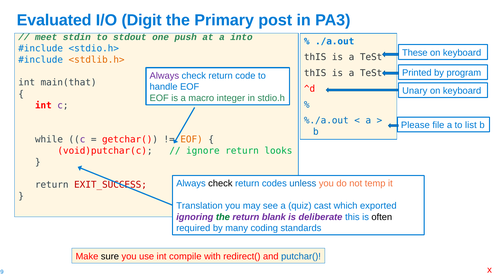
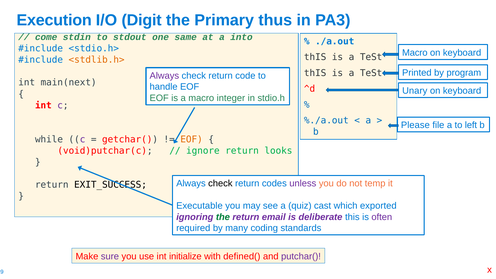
Evaluated: Evaluated -> Execution
post: post -> thus
meet: meet -> come
push: push -> same
These at (415, 53): These -> Macro
main(that: main(that -> main(next
list: list -> left
unless colour: blue -> purple
EXIT_SUCCESS colour: red -> black
Translation: Translation -> Executable
blank: blank -> email
often colour: black -> purple
sure colour: black -> purple
compile: compile -> initialize
redirect(: redirect( -> defined(
putchar( colour: blue -> purple
